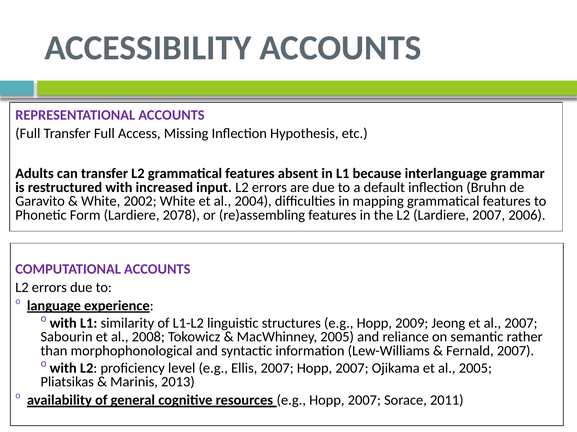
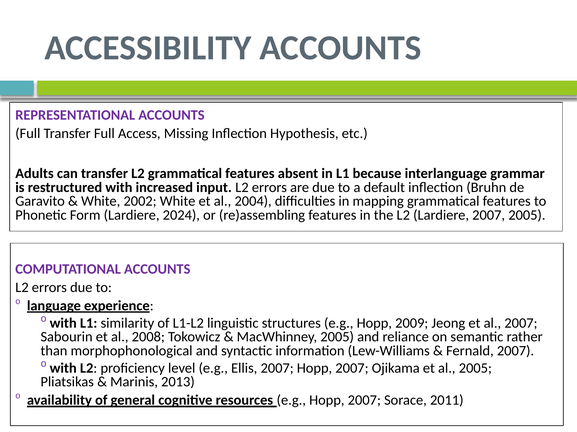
2078: 2078 -> 2024
2007 2006: 2006 -> 2005
